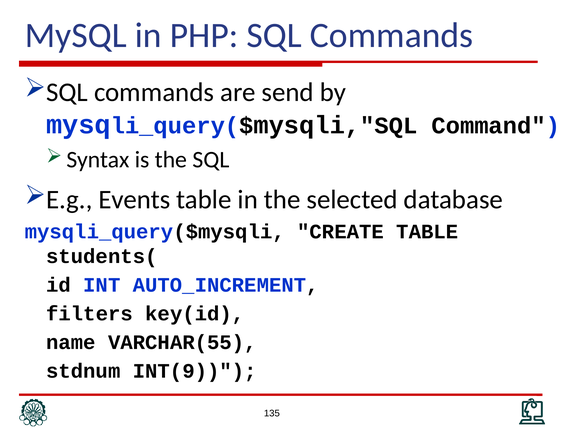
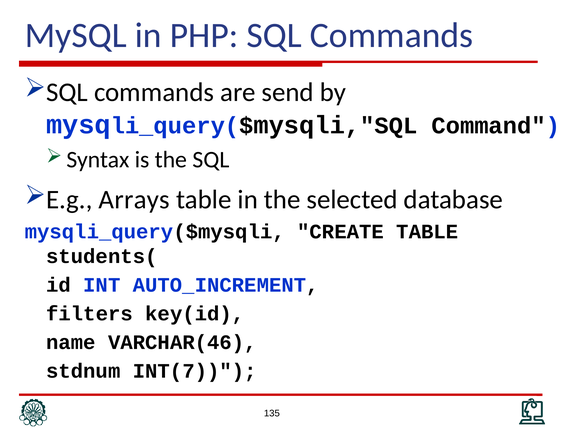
Events: Events -> Arrays
VARCHAR(55: VARCHAR(55 -> VARCHAR(46
INT(9: INT(9 -> INT(7
